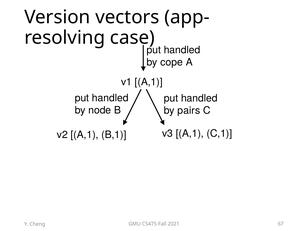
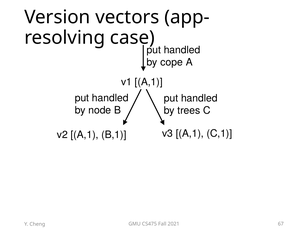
pairs: pairs -> trees
